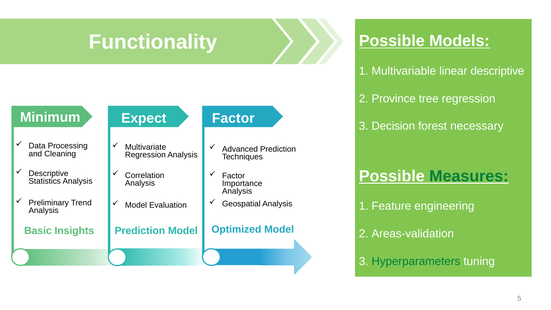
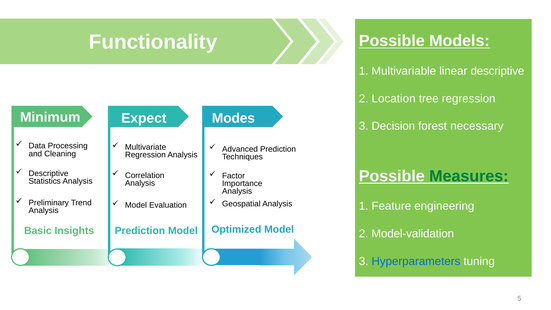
Province: Province -> Location
Factor at (233, 118): Factor -> Modes
Areas-validation: Areas-validation -> Model-validation
Hyperparameters colour: green -> blue
